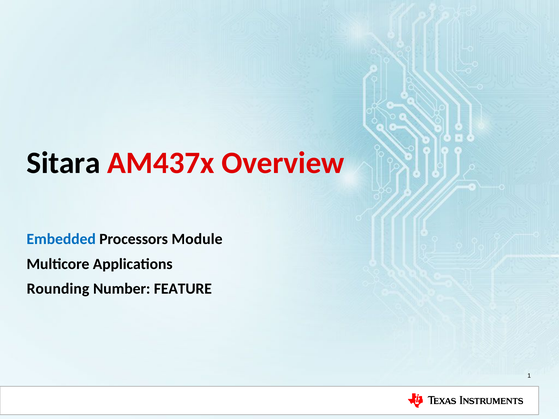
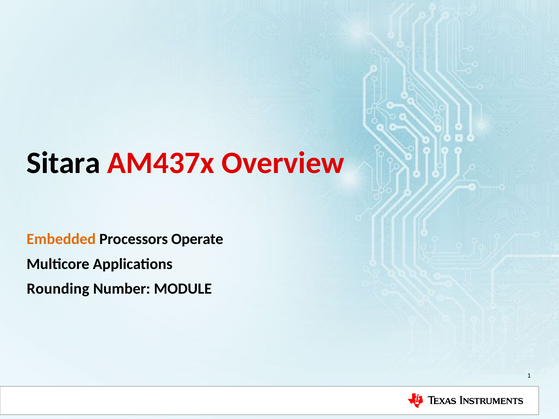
Embedded colour: blue -> orange
Module: Module -> Operate
FEATURE: FEATURE -> MODULE
